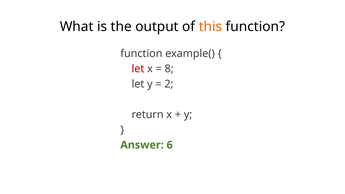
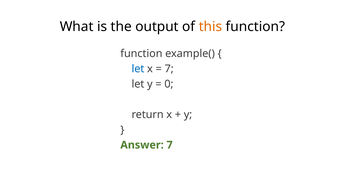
let at (138, 69) colour: red -> blue
8 at (169, 69): 8 -> 7
2: 2 -> 0
Answer 6: 6 -> 7
